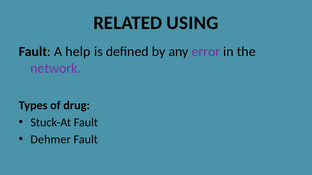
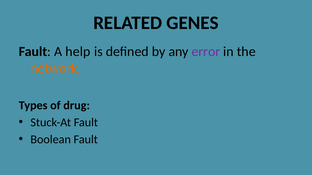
USING: USING -> GENES
network colour: purple -> orange
Dehmer: Dehmer -> Boolean
